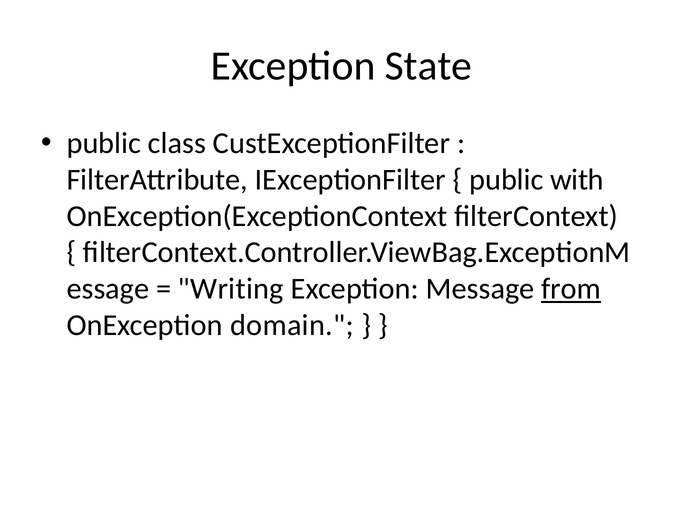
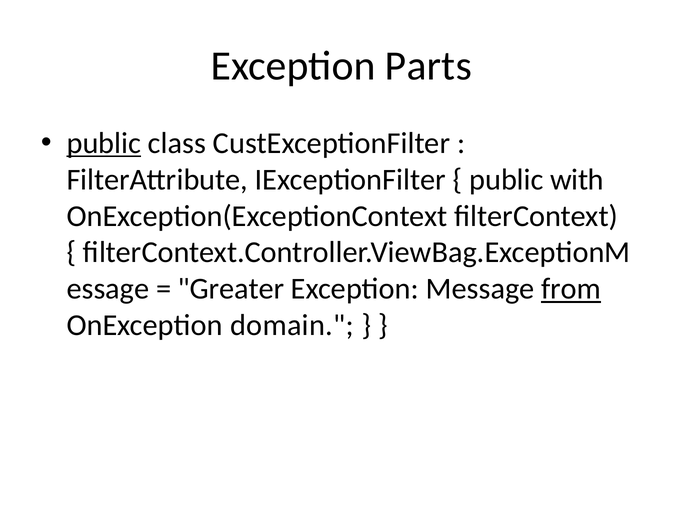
State: State -> Parts
public at (104, 143) underline: none -> present
Writing: Writing -> Greater
